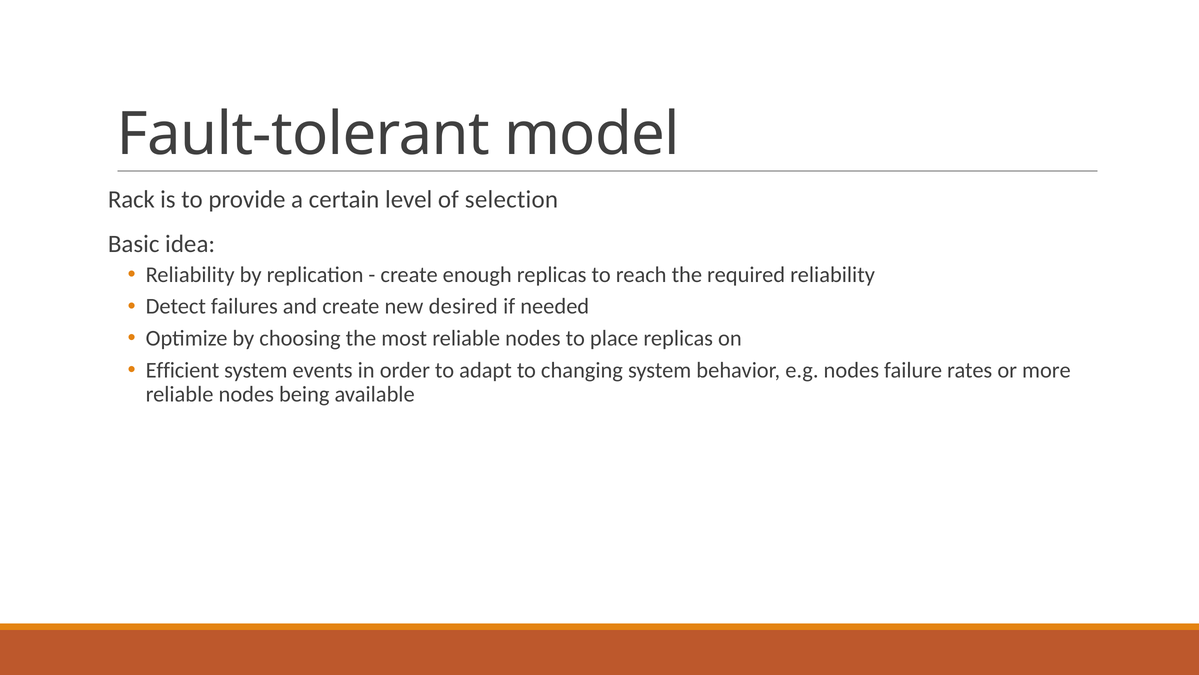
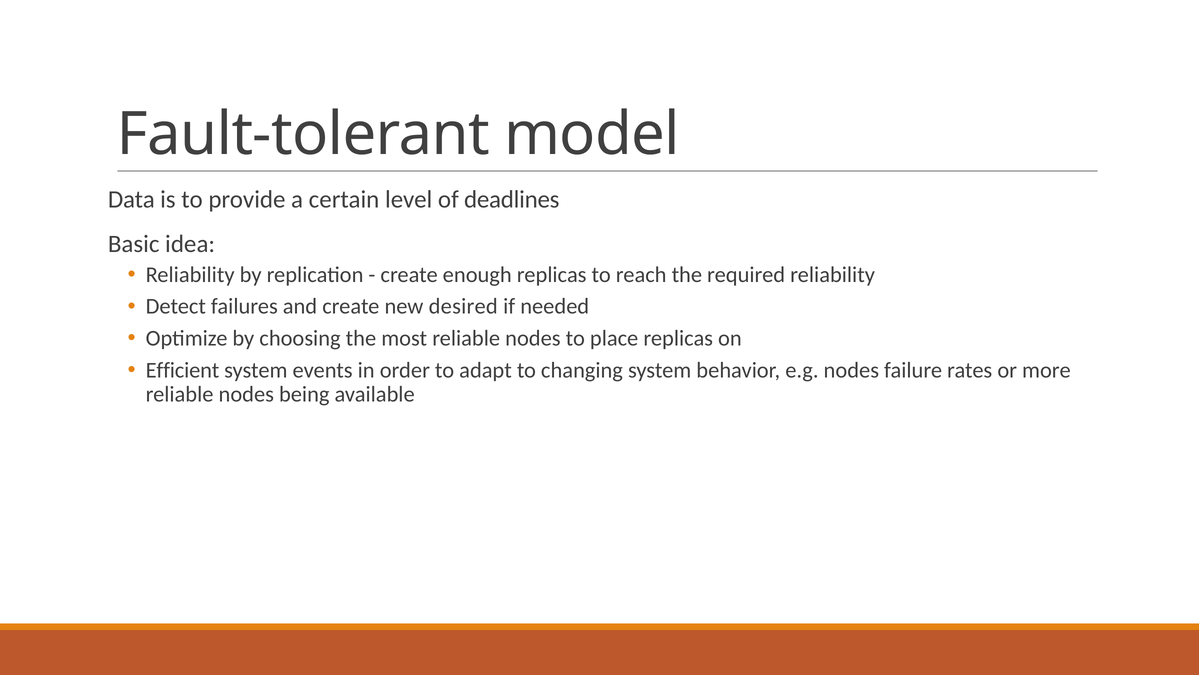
Rack: Rack -> Data
selection: selection -> deadlines
